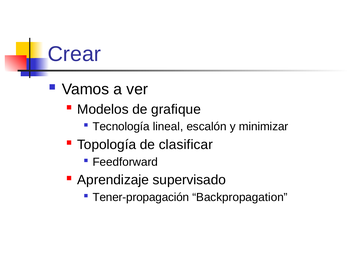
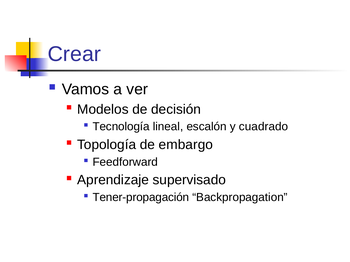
grafique: grafique -> decisión
minimizar: minimizar -> cuadrado
clasificar: clasificar -> embargo
